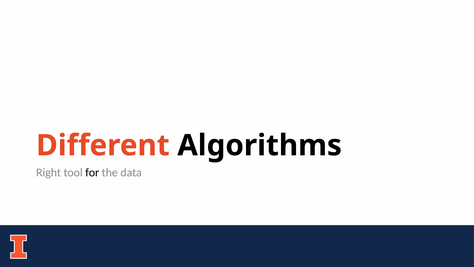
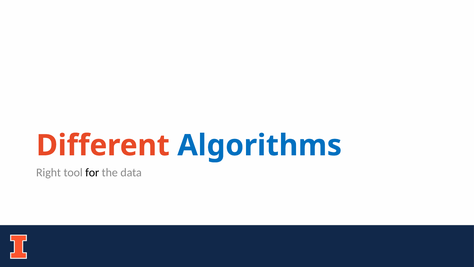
Algorithms colour: black -> blue
